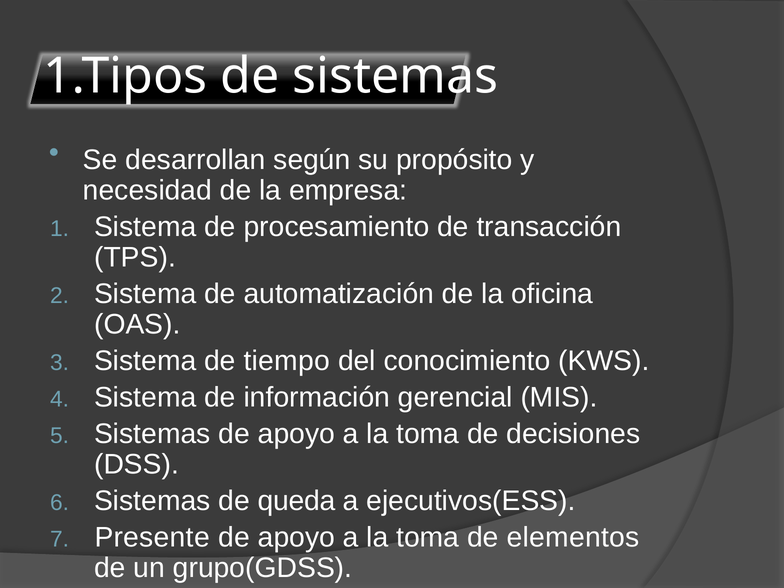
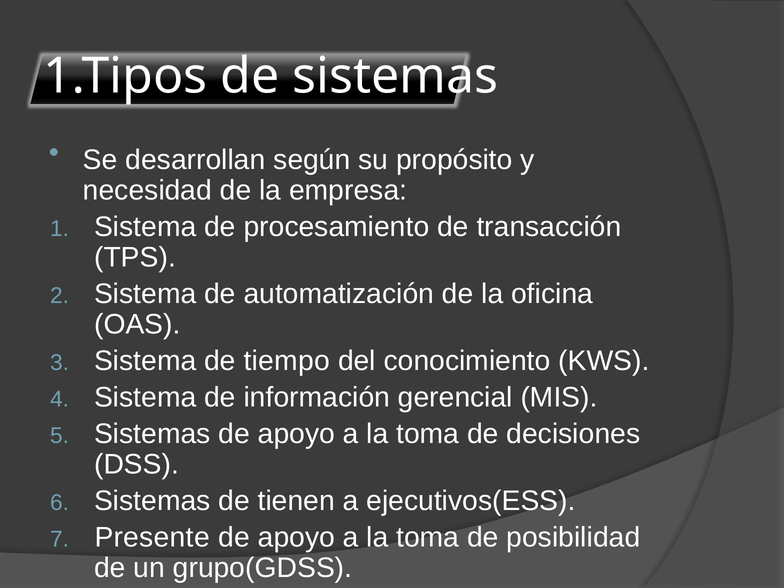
queda: queda -> tienen
elementos: elementos -> posibilidad
